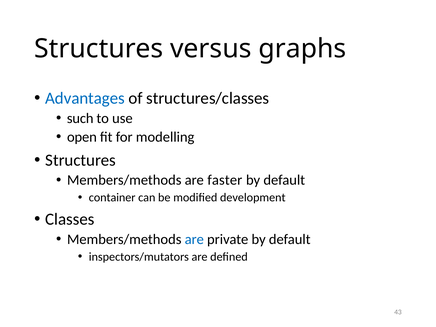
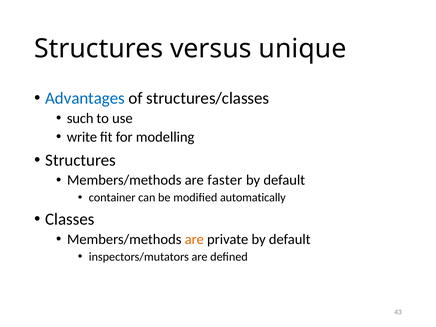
graphs: graphs -> unique
open: open -> write
development: development -> automatically
are at (194, 239) colour: blue -> orange
